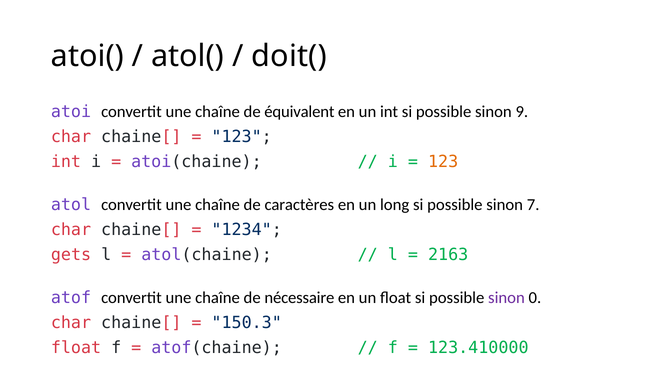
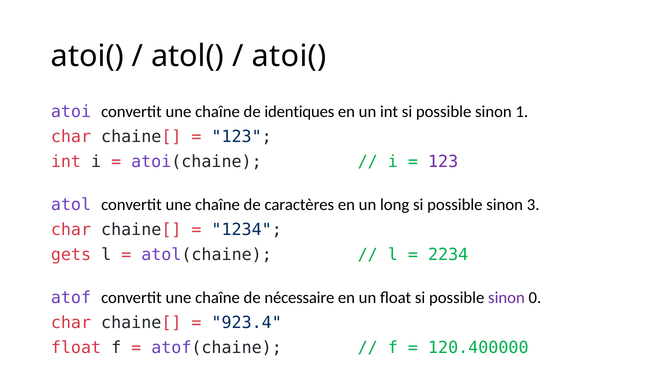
doit( at (289, 56): doit( -> atoi(
équivalent: équivalent -> identiques
9: 9 -> 1
123 at (443, 161) colour: orange -> purple
7: 7 -> 3
2163: 2163 -> 2234
150.3: 150.3 -> 923.4
123.410000: 123.410000 -> 120.400000
